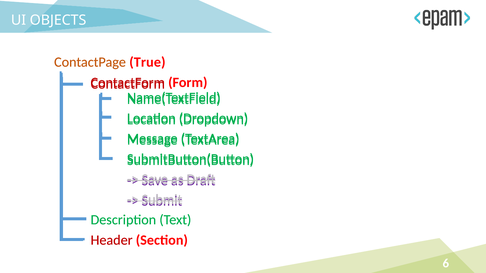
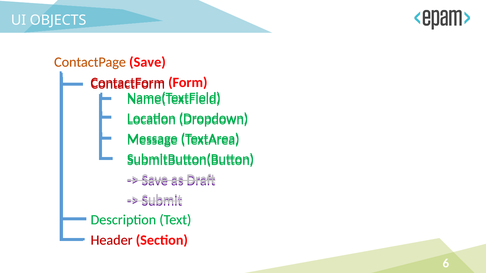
True at (147, 62): True -> Save
